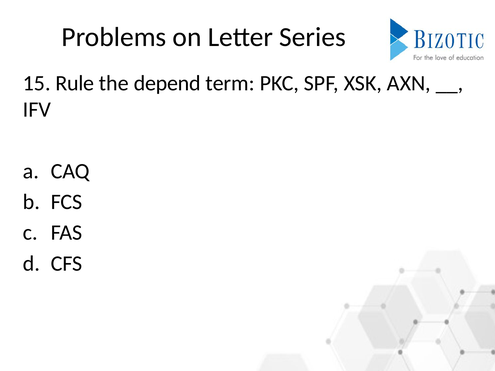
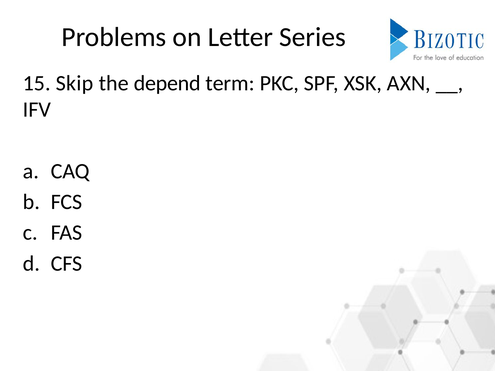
Rule: Rule -> Skip
